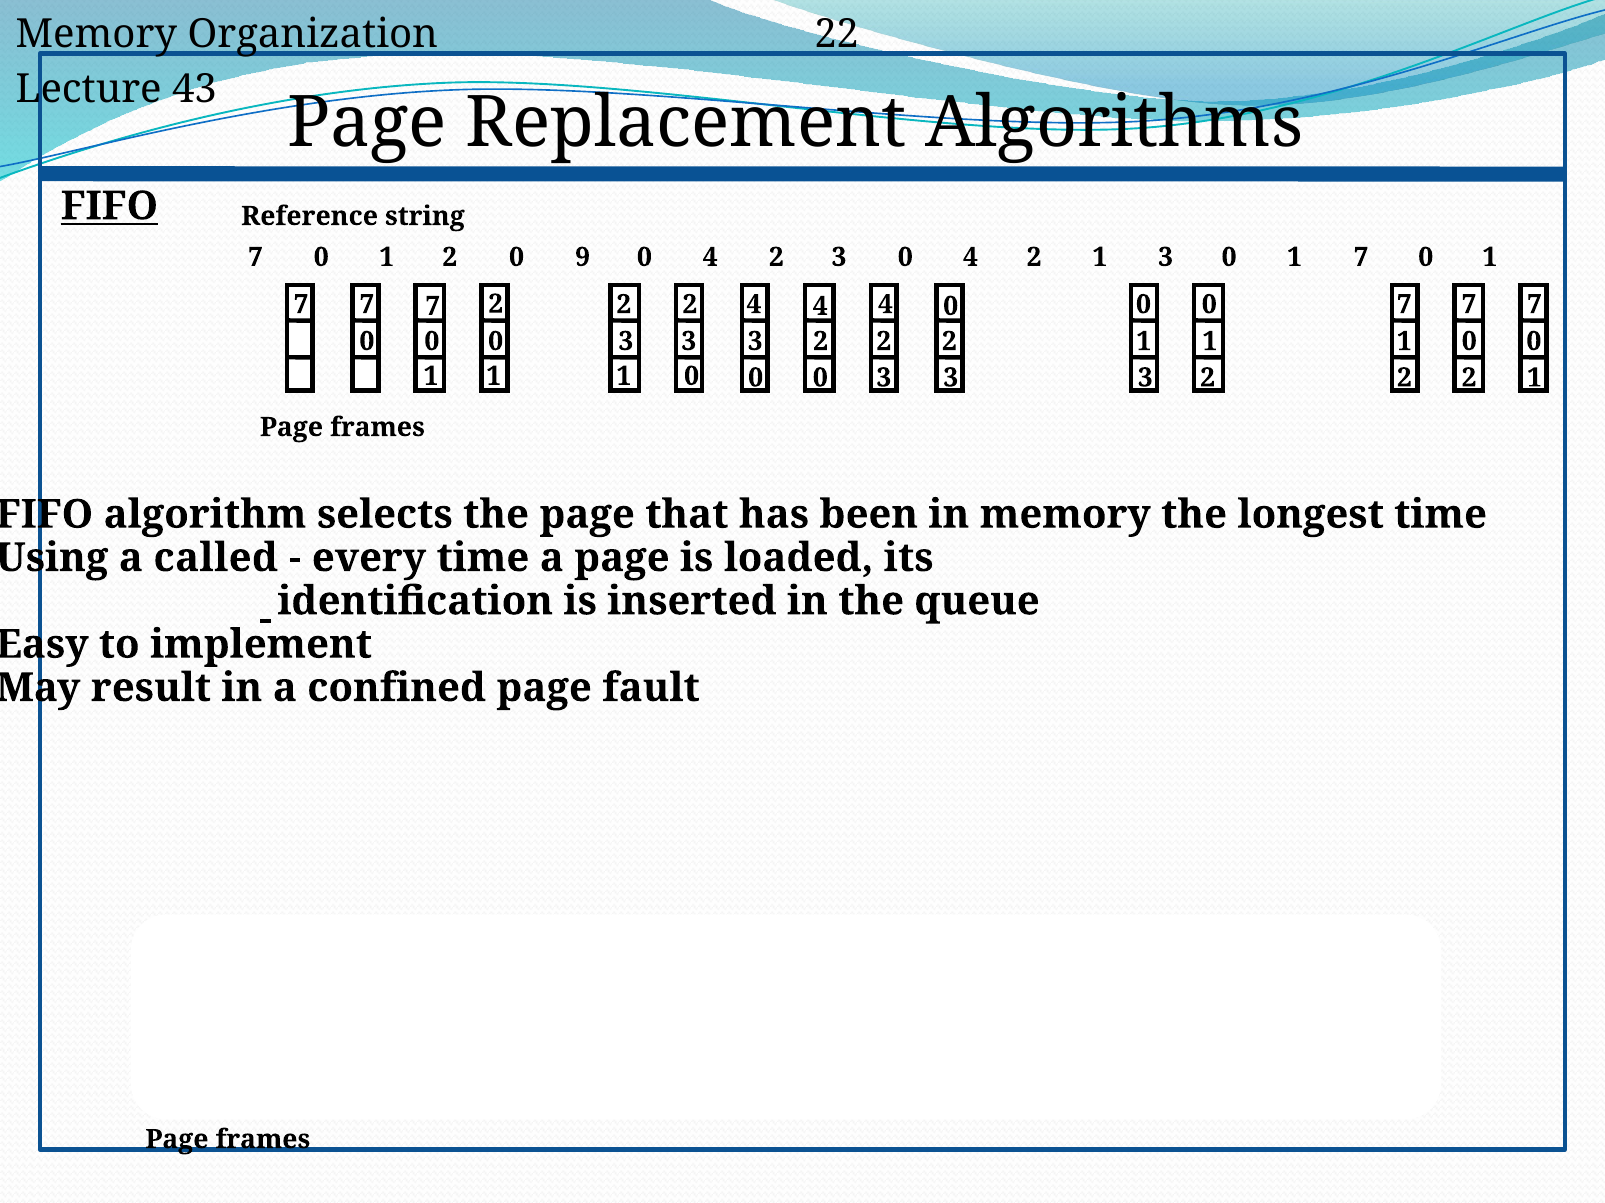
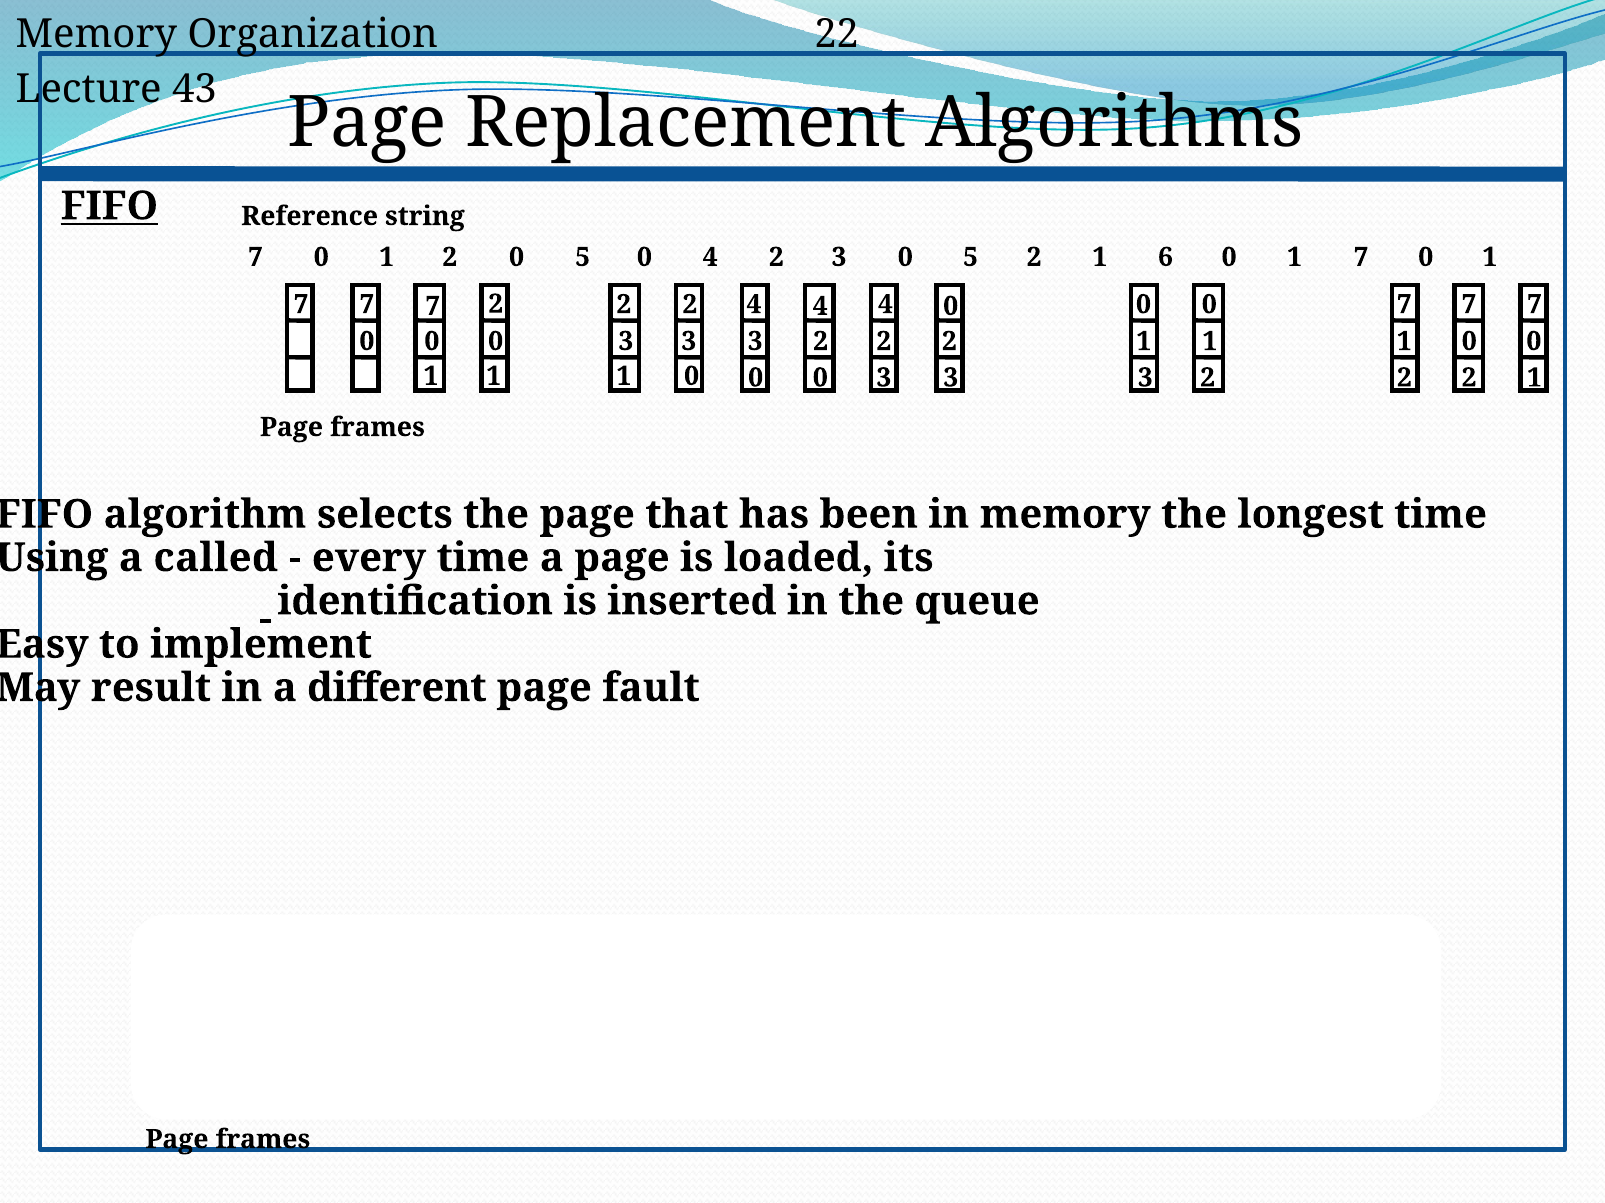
2 0 9: 9 -> 5
4 at (970, 257): 4 -> 5
2 1 3: 3 -> 6
confined: confined -> different
